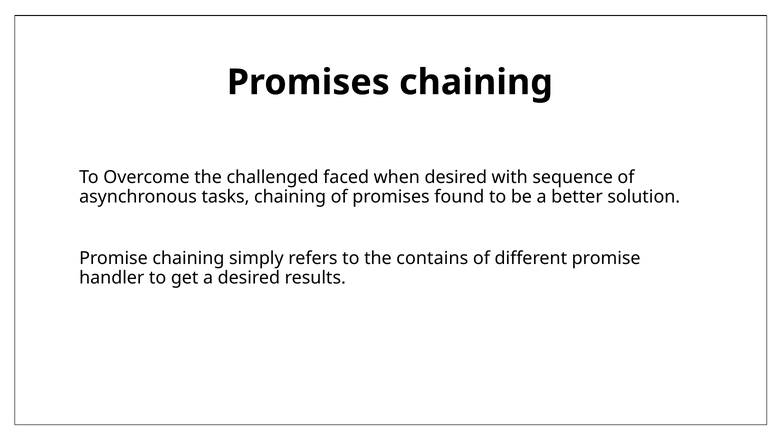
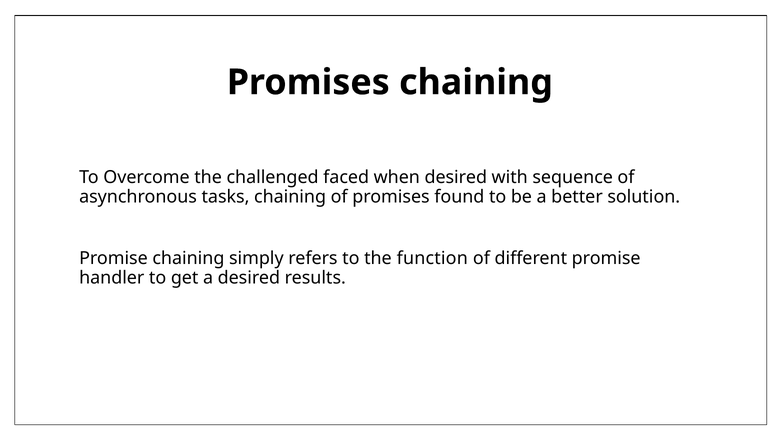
contains: contains -> function
